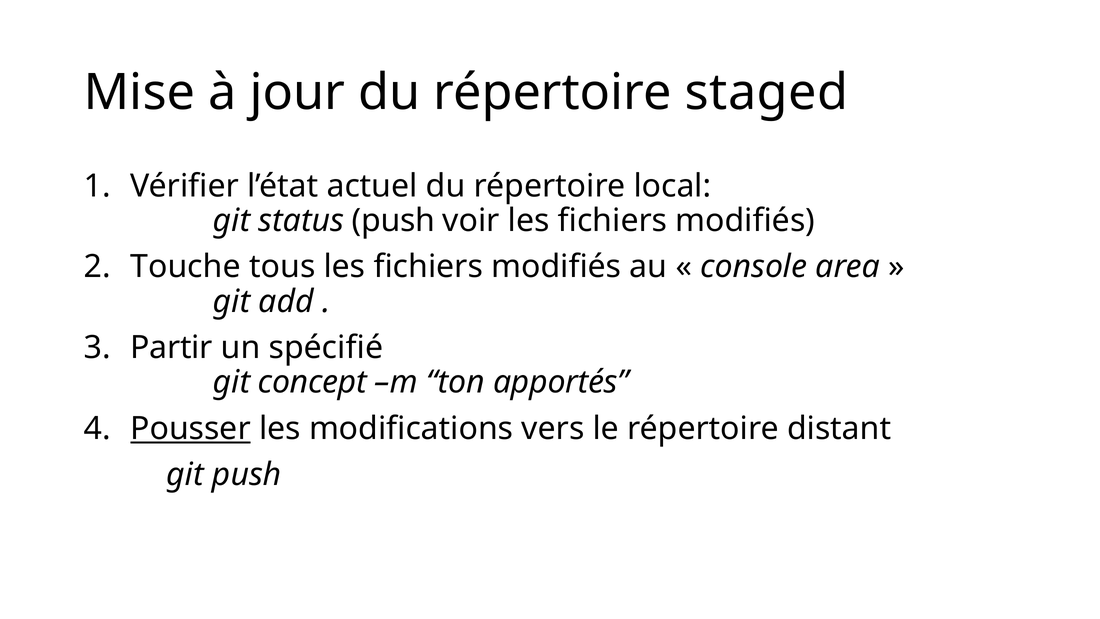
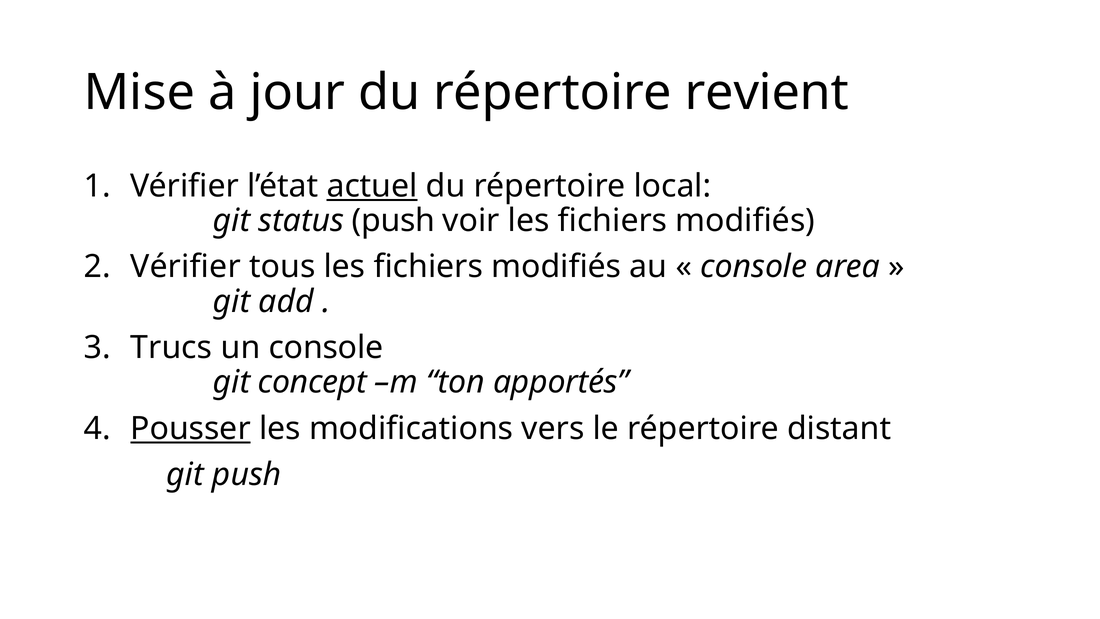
staged: staged -> revient
actuel underline: none -> present
Touche at (186, 267): Touche -> Vérifier
Partir: Partir -> Trucs
un spécifié: spécifié -> console
